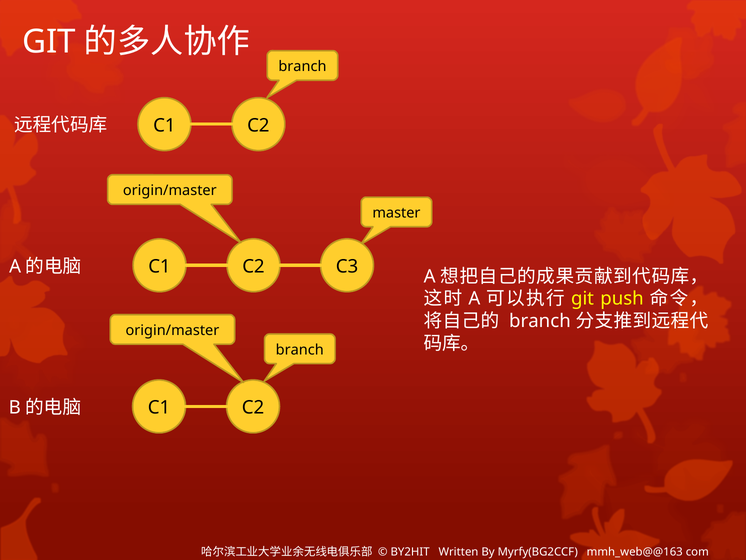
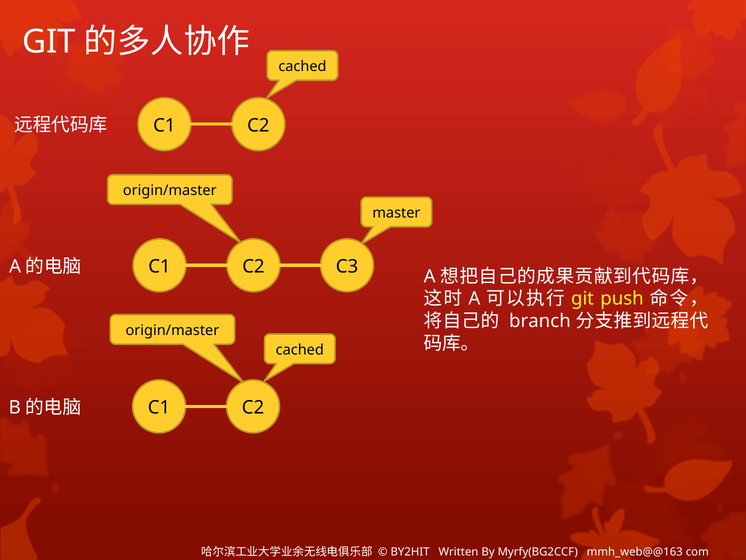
branch at (302, 66): branch -> cached
branch at (300, 349): branch -> cached
